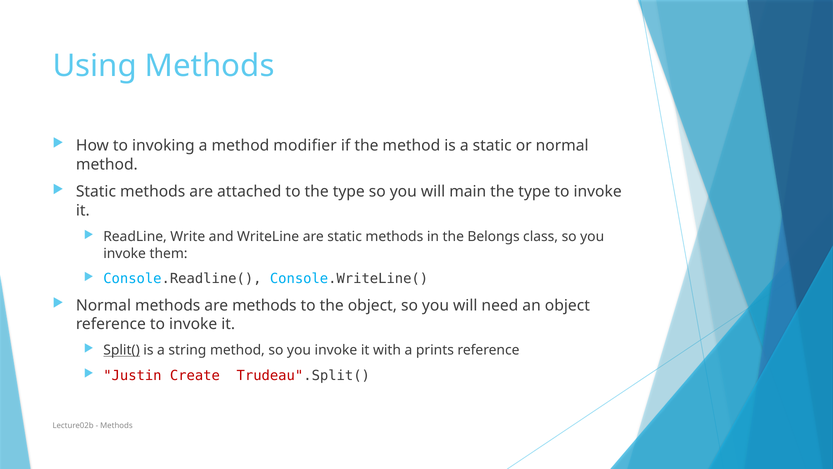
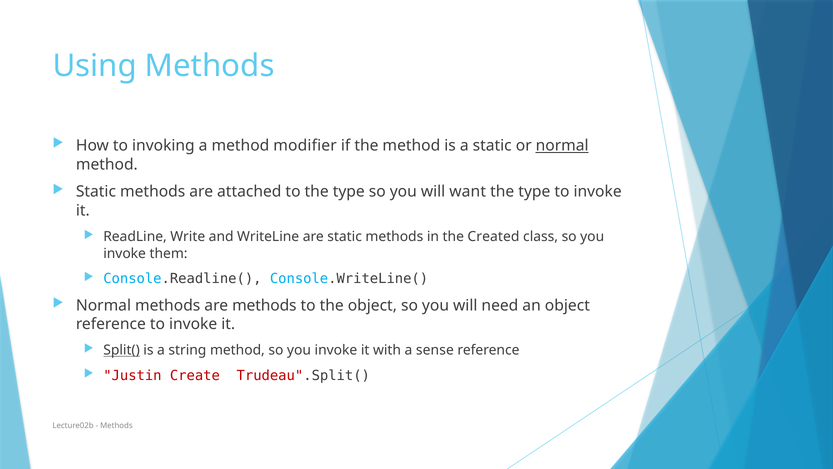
normal at (562, 145) underline: none -> present
main: main -> want
Belongs: Belongs -> Created
prints: prints -> sense
